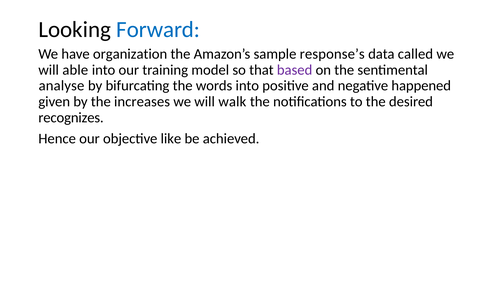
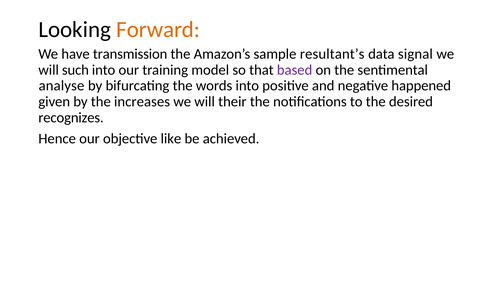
Forward colour: blue -> orange
organization: organization -> transmission
response’s: response’s -> resultant’s
called: called -> signal
able: able -> such
walk: walk -> their
